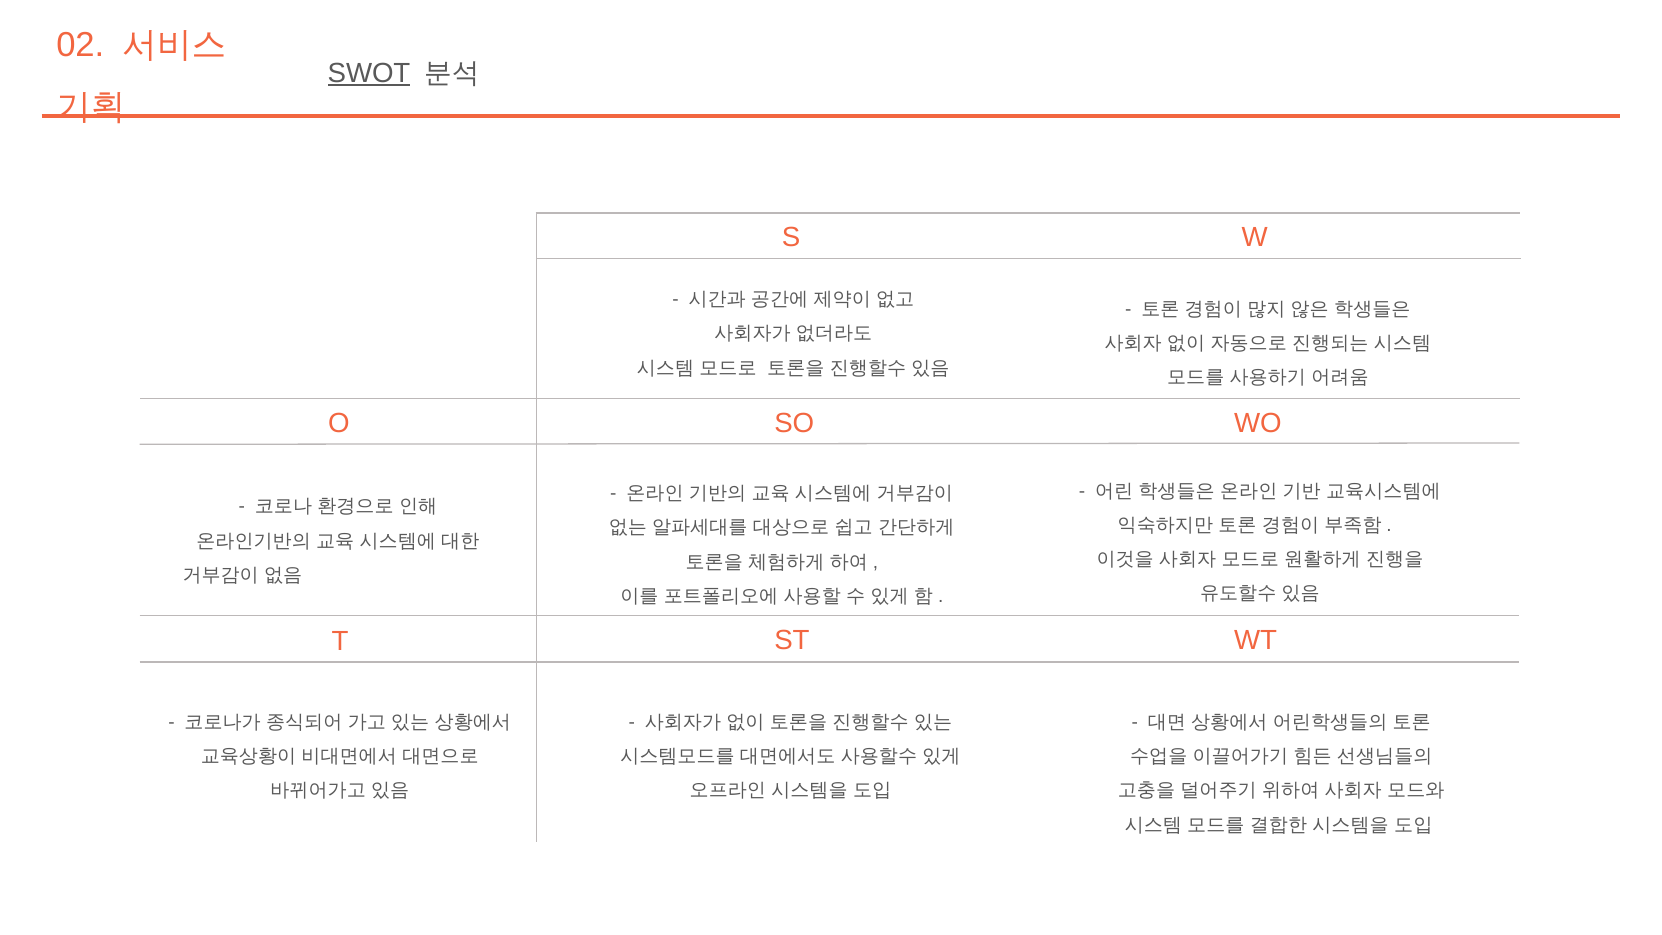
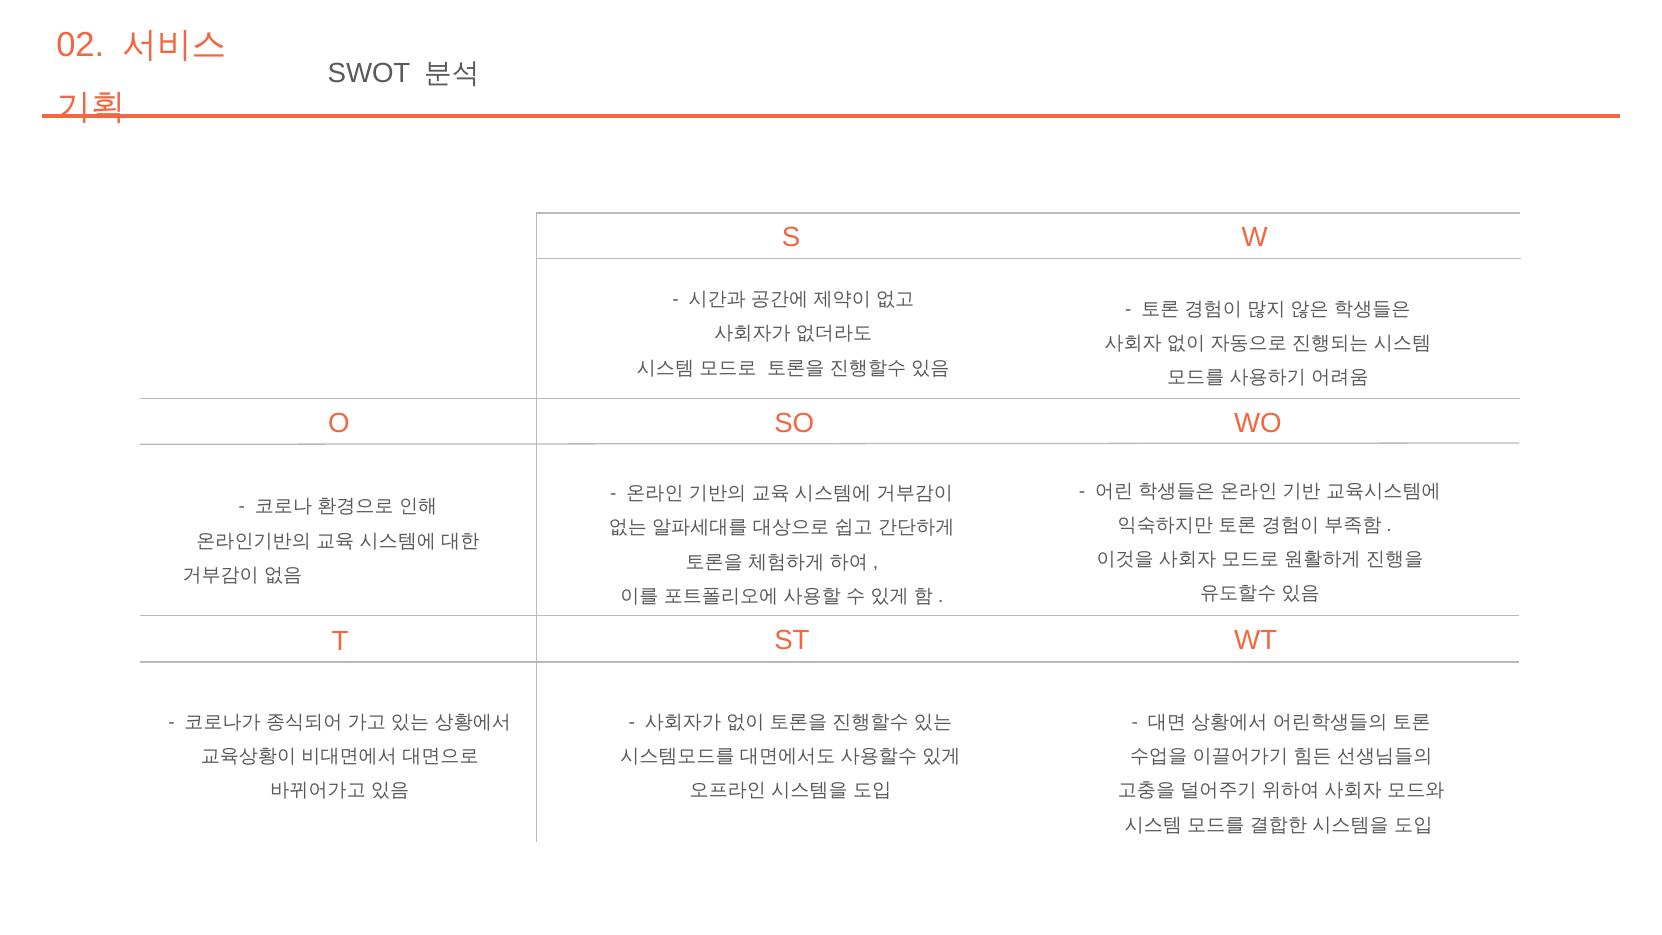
SWOT underline: present -> none
